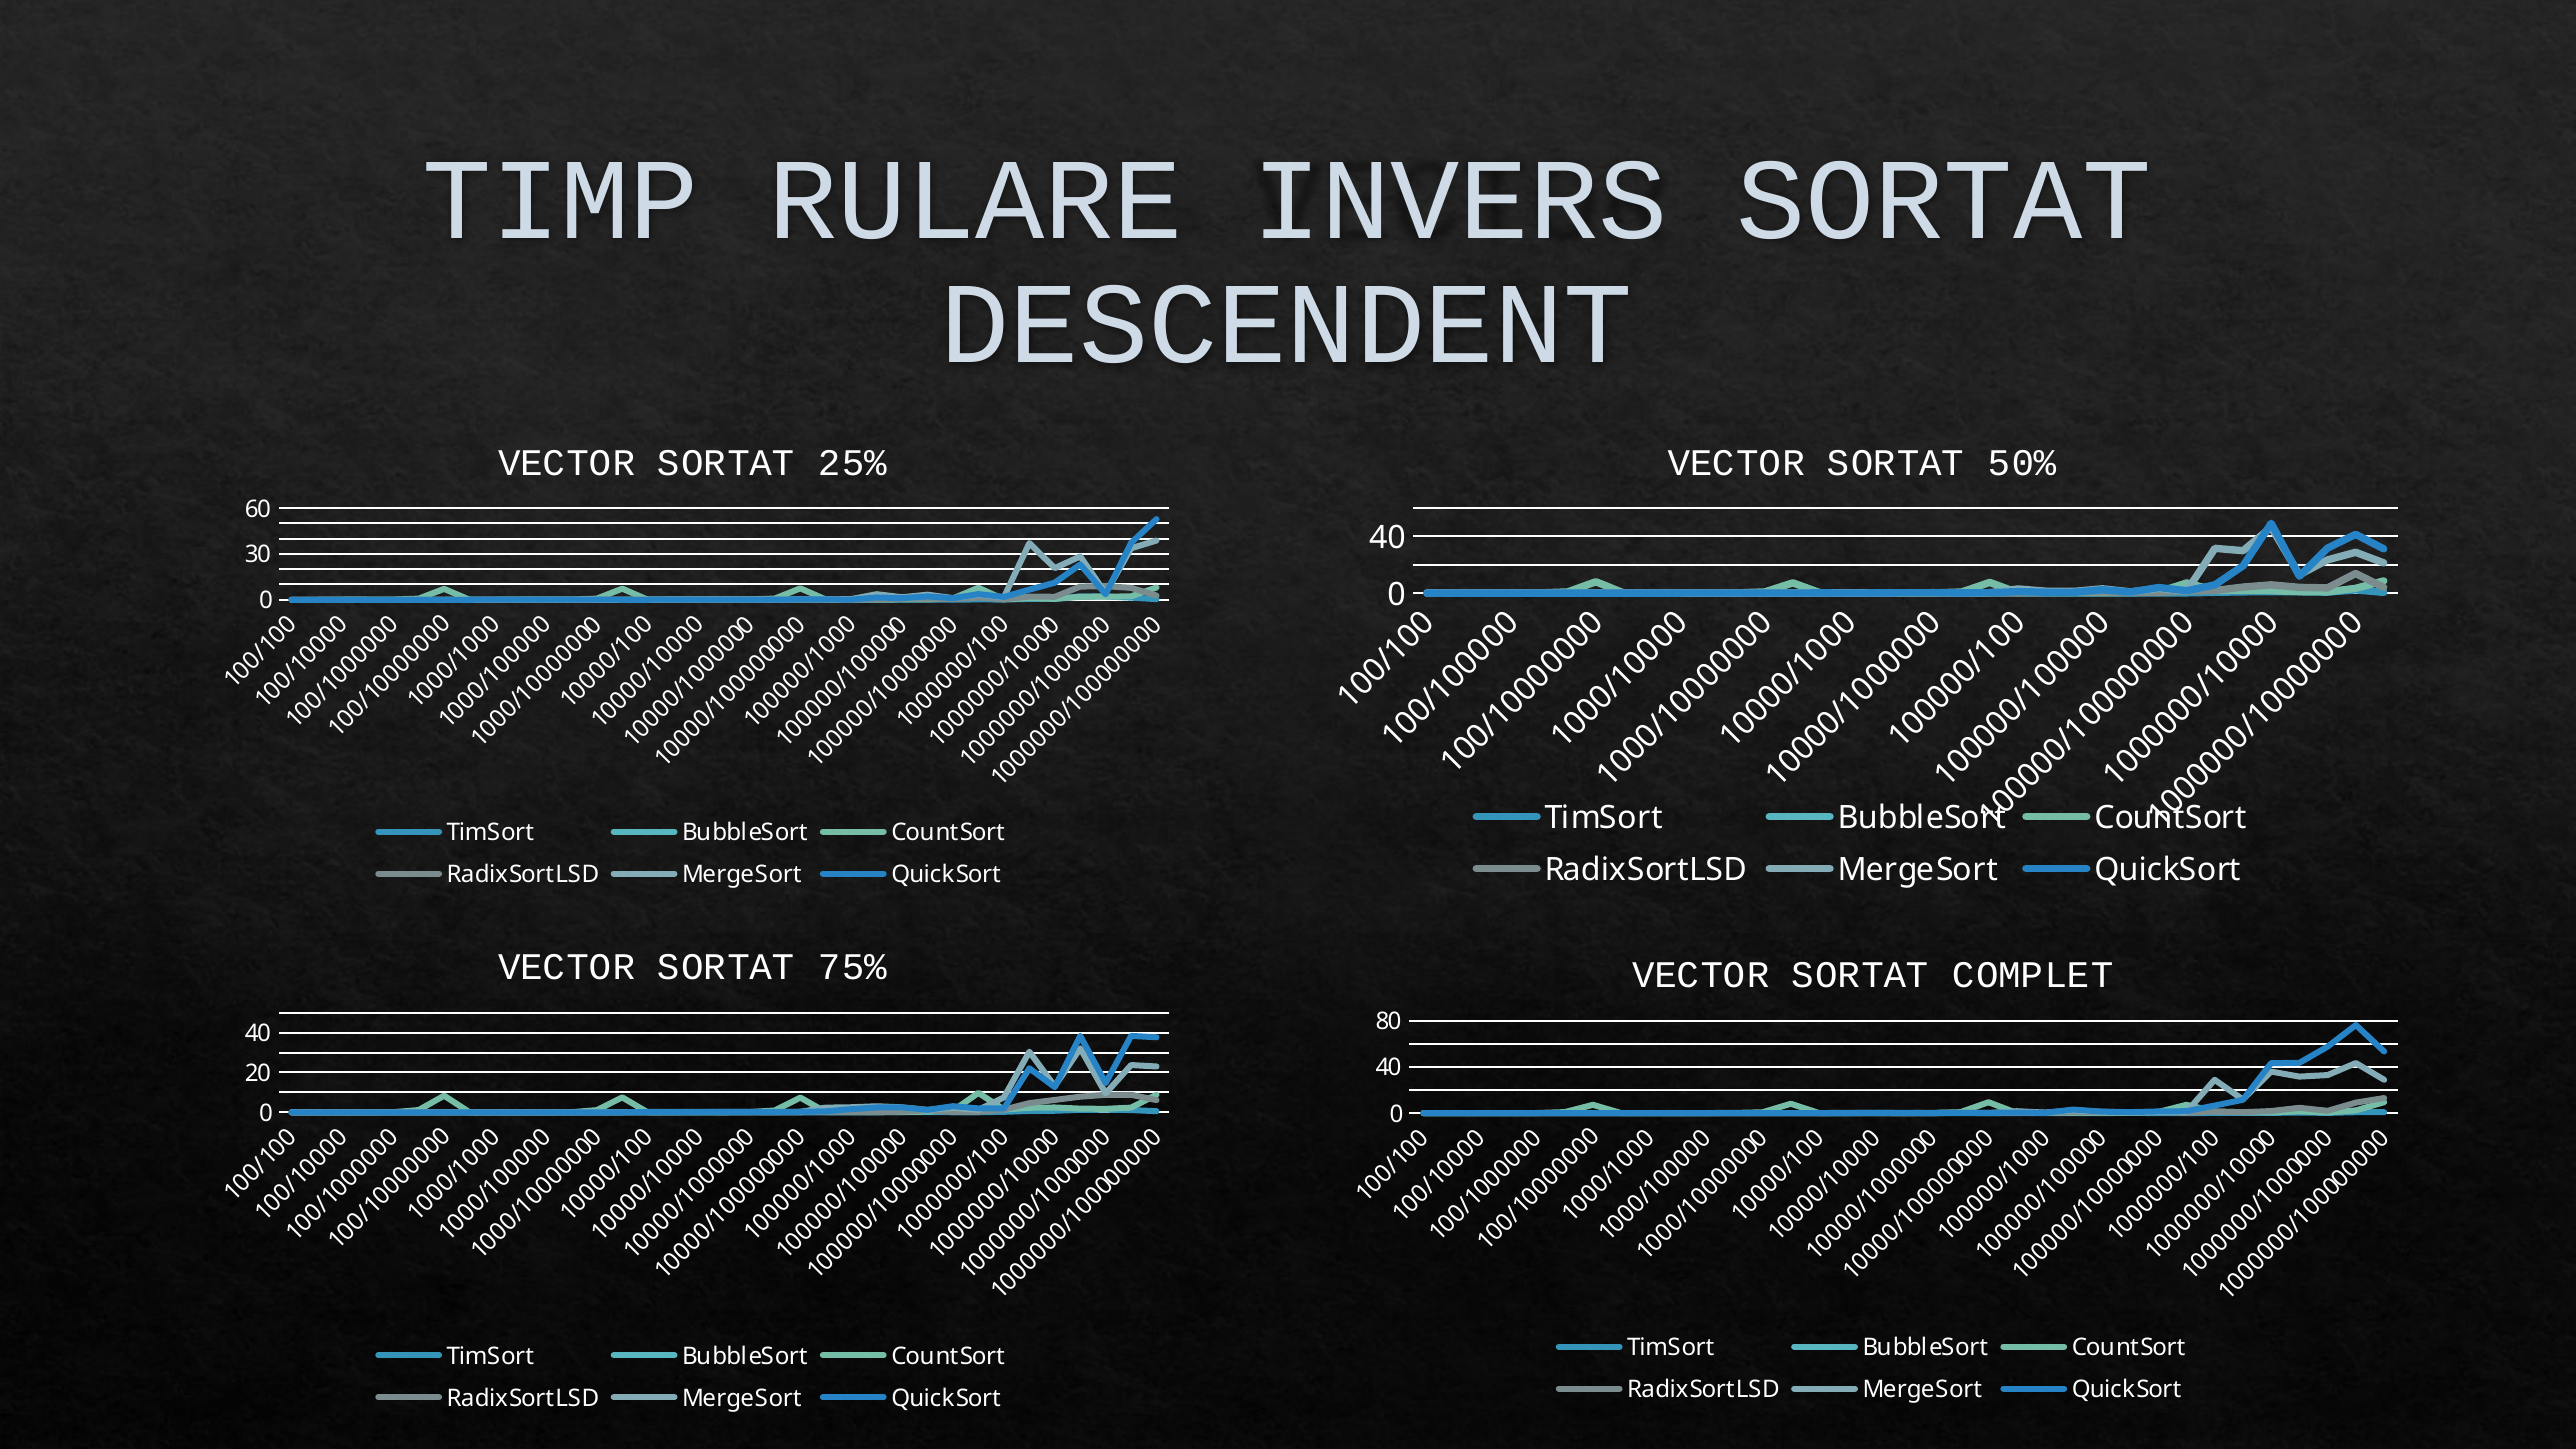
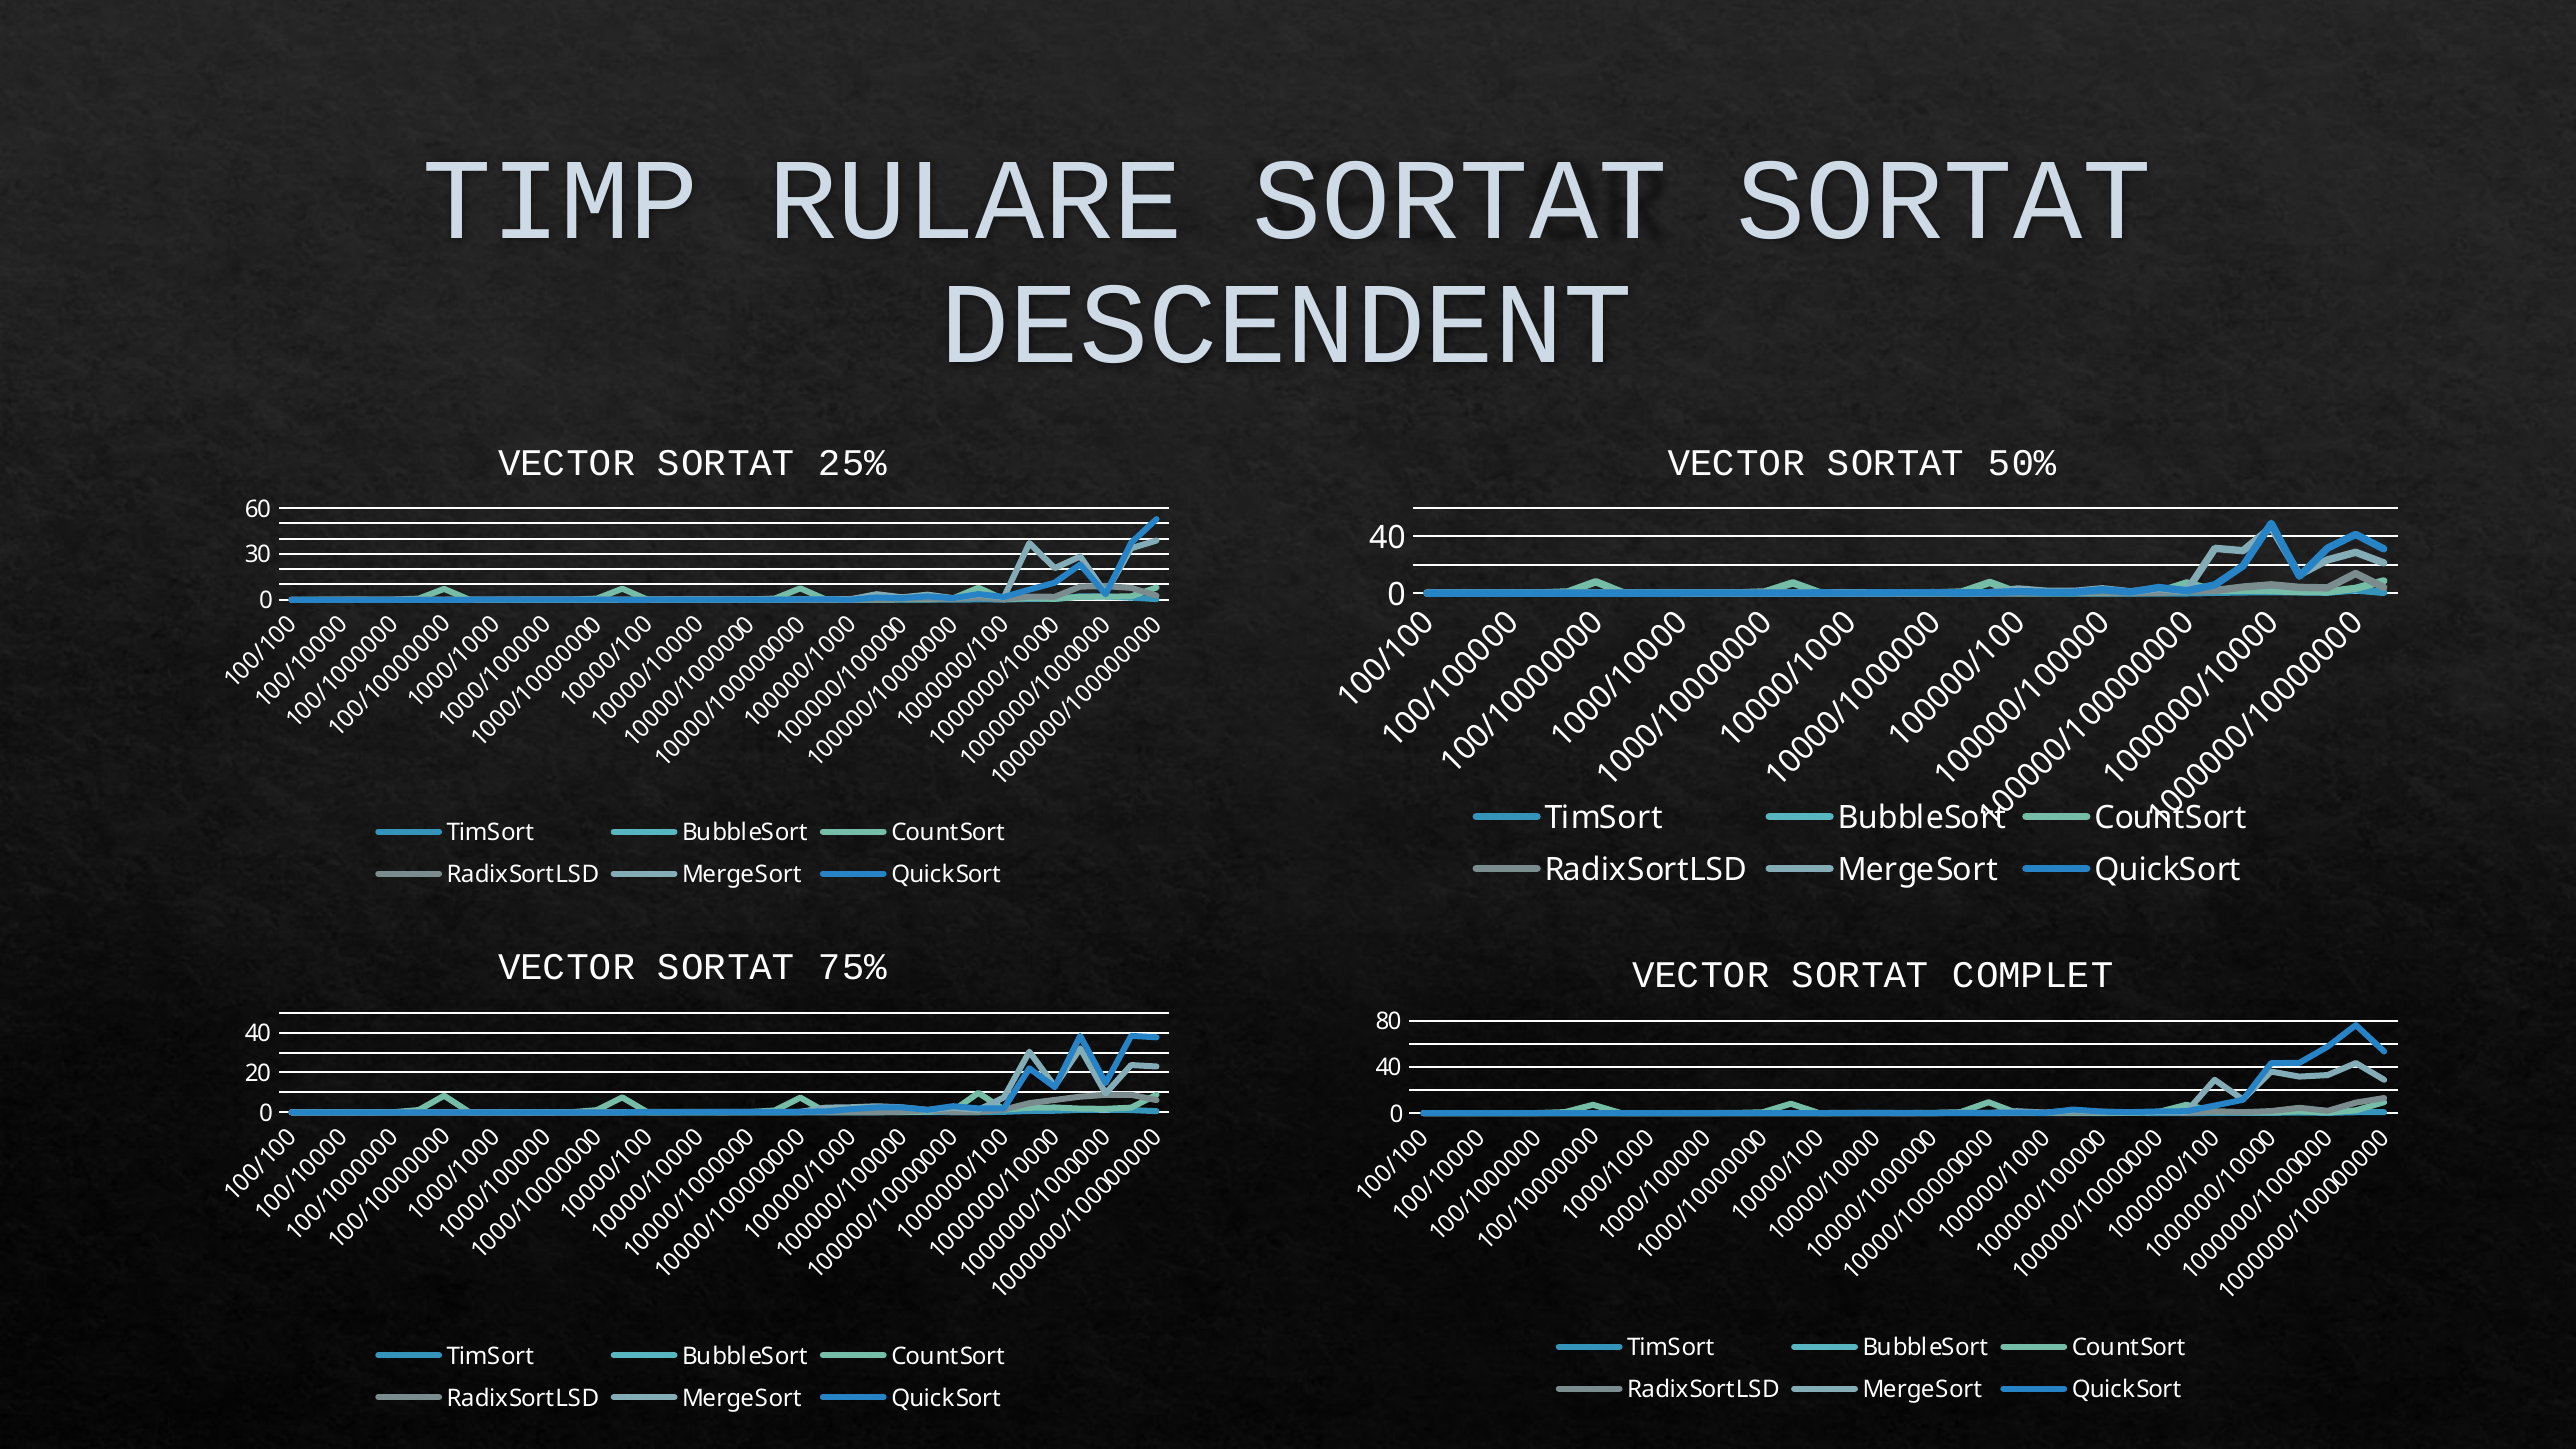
RULARE INVERS: INVERS -> SORTAT
